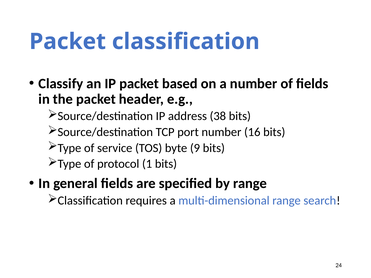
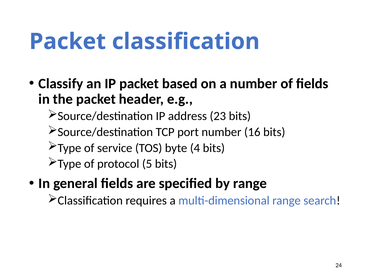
38: 38 -> 23
9: 9 -> 4
1: 1 -> 5
